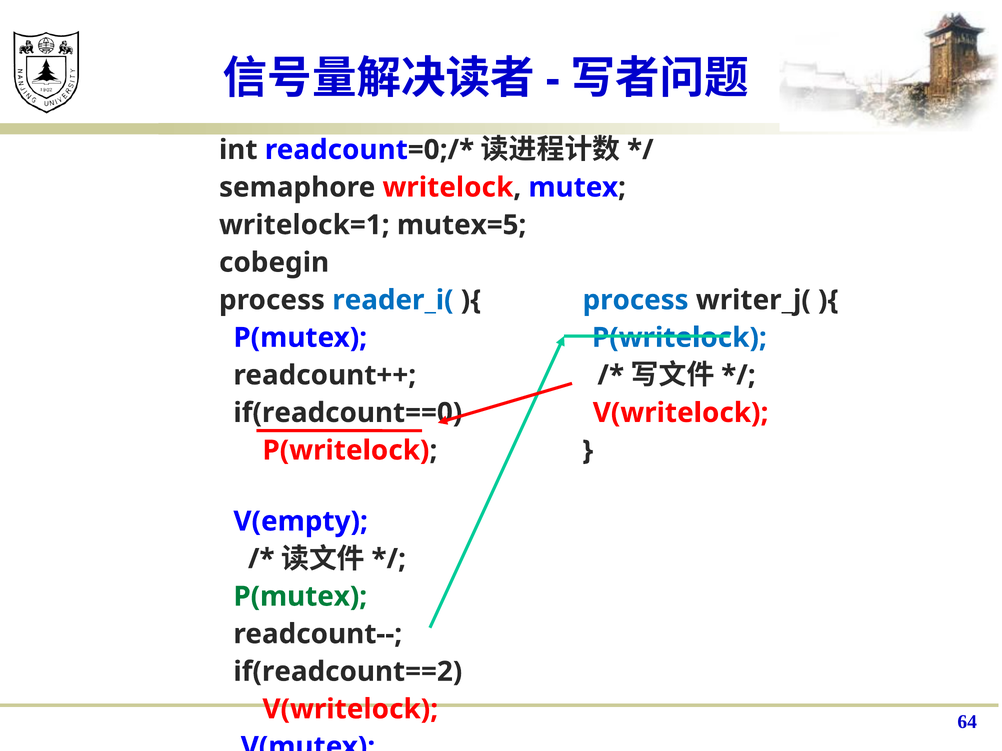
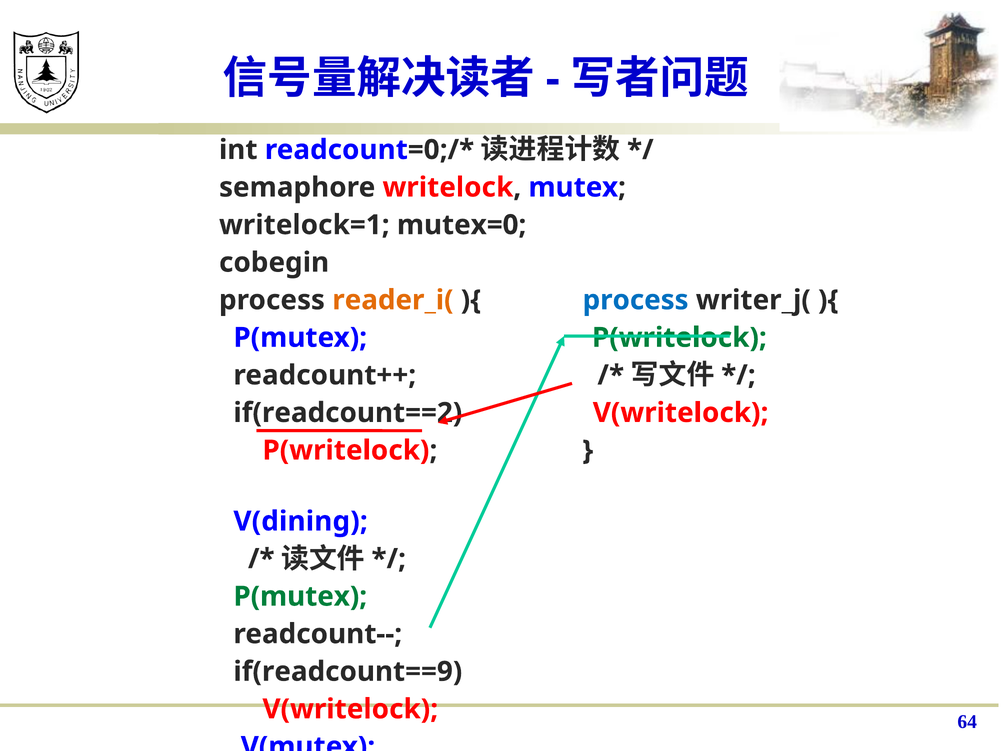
mutex=5: mutex=5 -> mutex=0
reader_i( colour: blue -> orange
P(writelock at (679, 338) colour: blue -> green
if(readcount==0: if(readcount==0 -> if(readcount==2
V(empty: V(empty -> V(dining
if(readcount==2: if(readcount==2 -> if(readcount==9
